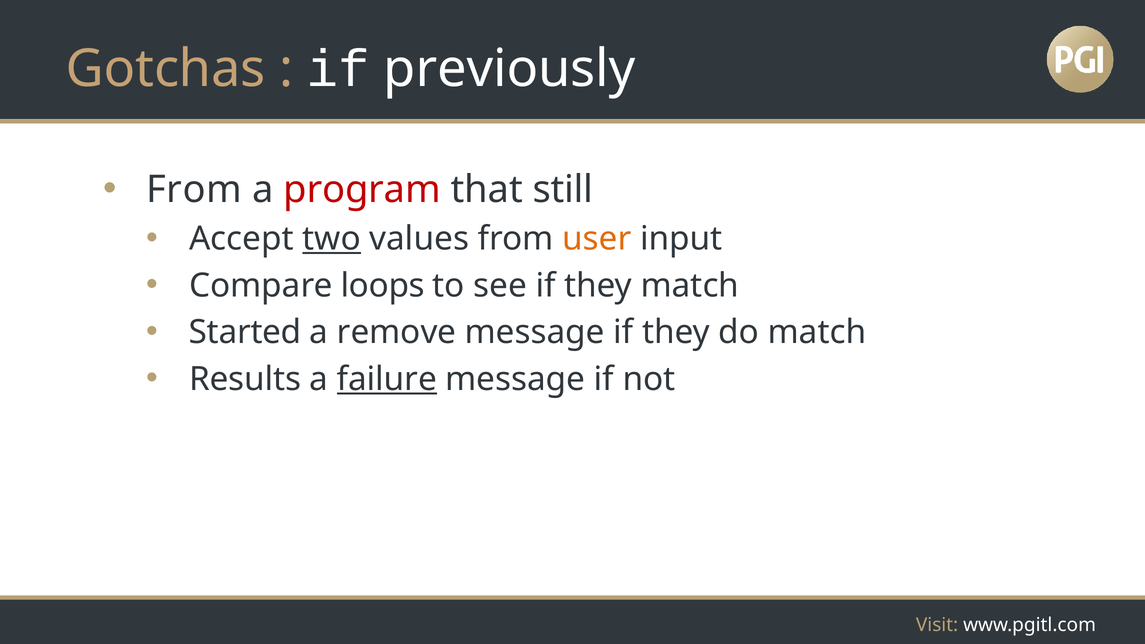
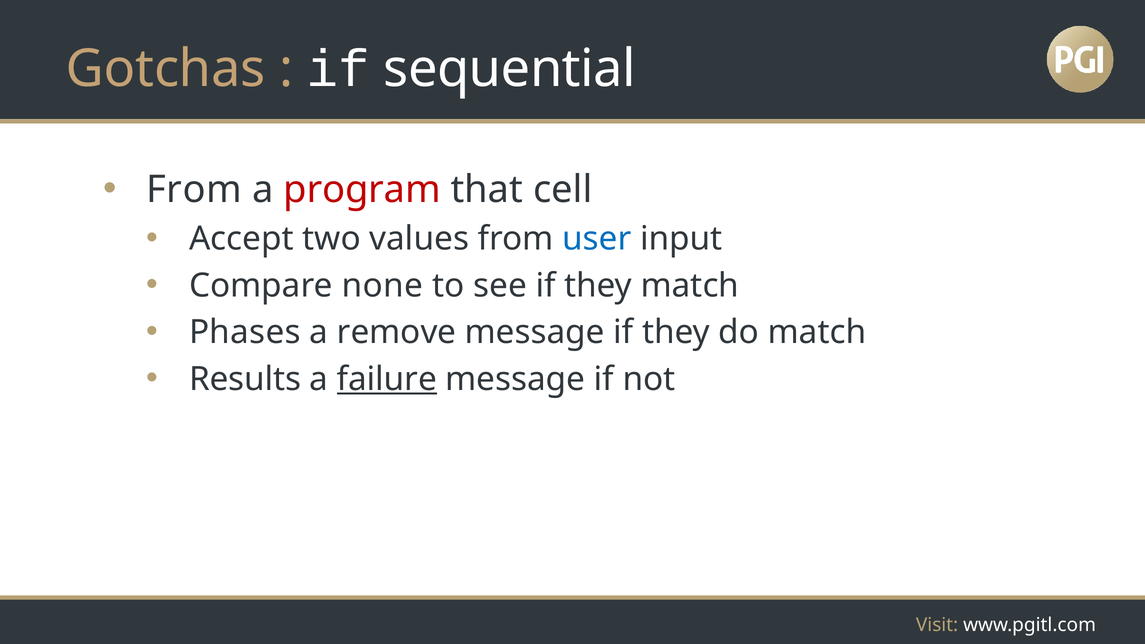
previously: previously -> sequential
still: still -> cell
two underline: present -> none
user colour: orange -> blue
loops: loops -> none
Started: Started -> Phases
